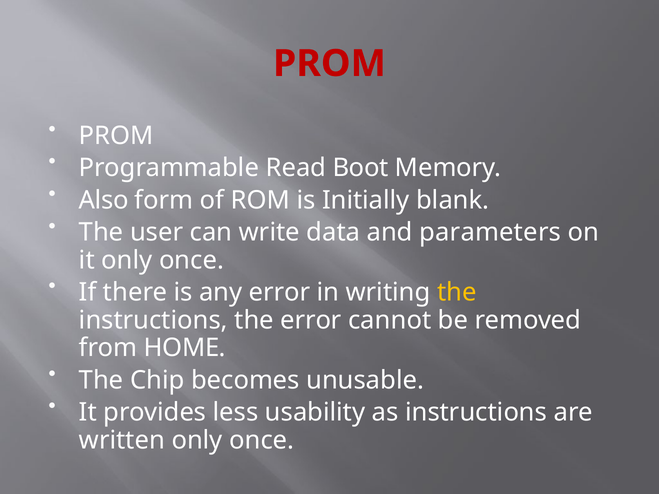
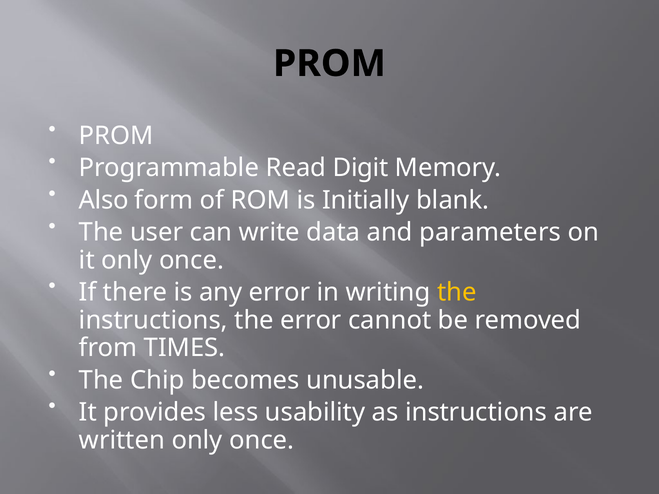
PROM at (329, 64) colour: red -> black
Boot: Boot -> Digit
HOME: HOME -> TIMES
